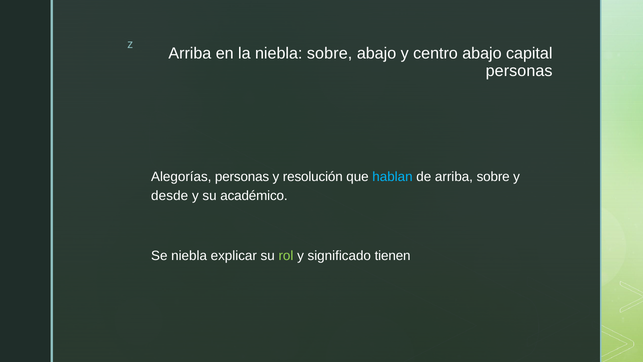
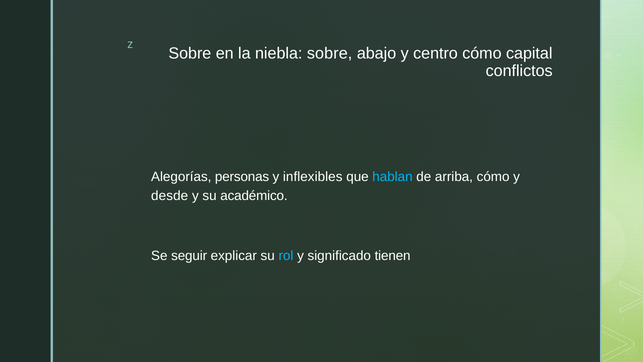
Arriba at (190, 54): Arriba -> Sobre
centro abajo: abajo -> cómo
personas at (519, 71): personas -> conflictos
resolución: resolución -> inflexibles
arriba sobre: sobre -> cómo
Se niebla: niebla -> seguir
rol colour: light green -> light blue
